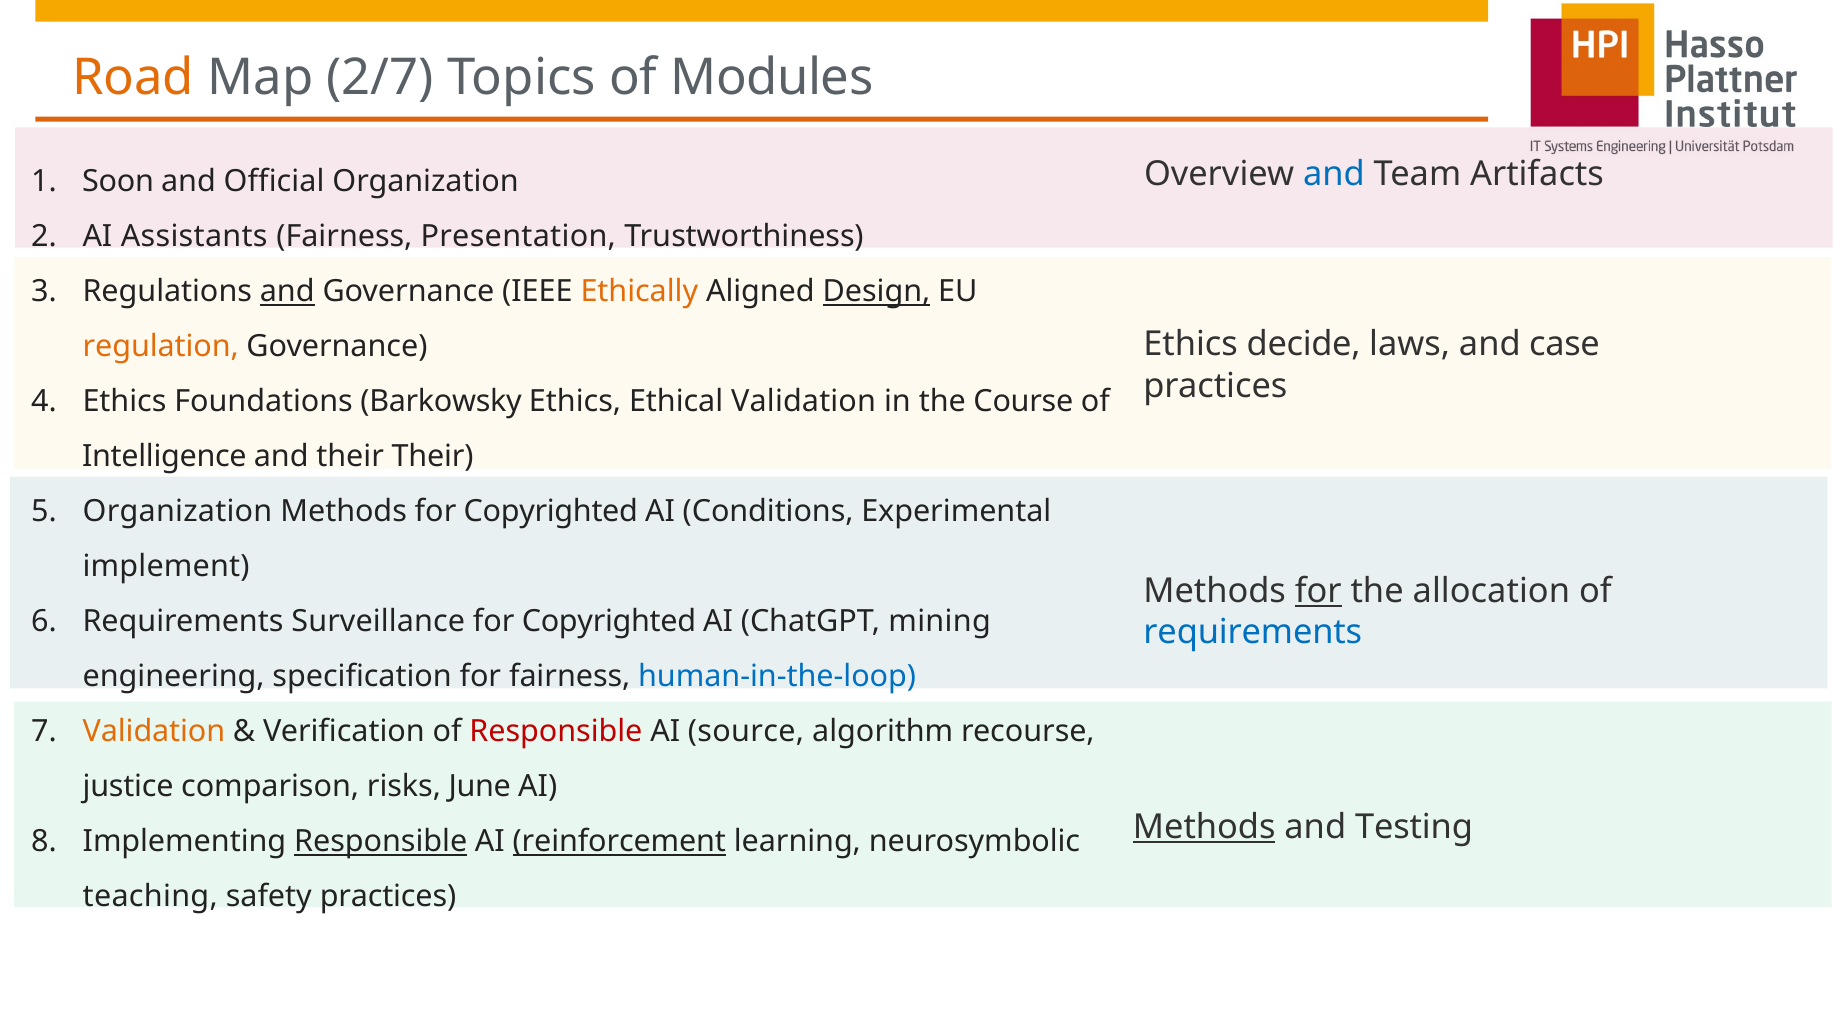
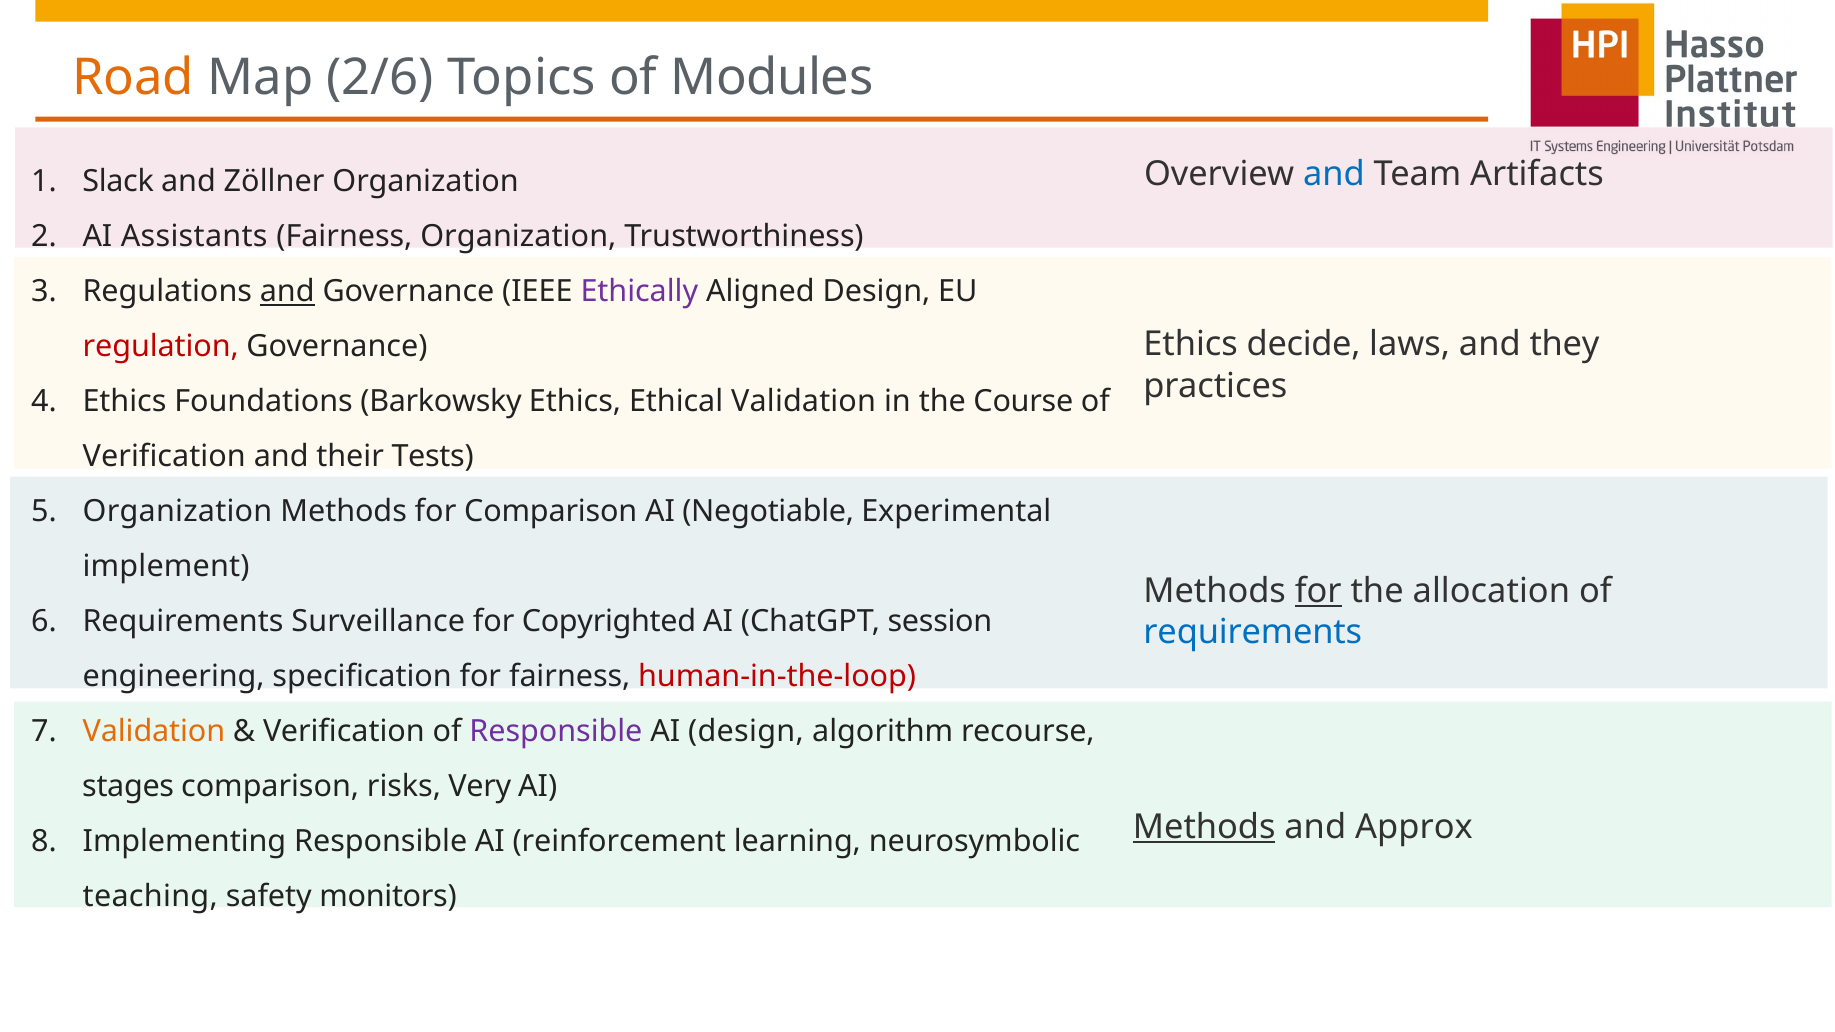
2/7: 2/7 -> 2/6
Soon: Soon -> Slack
Official: Official -> Zöllner
Fairness Presentation: Presentation -> Organization
Ethically colour: orange -> purple
Design at (876, 292) underline: present -> none
case: case -> they
regulation colour: orange -> red
Intelligence at (164, 457): Intelligence -> Verification
their Their: Their -> Tests
Methods for Copyrighted: Copyrighted -> Comparison
Conditions: Conditions -> Negotiable
mining: mining -> session
human-in-the-loop colour: blue -> red
Responsible at (556, 732) colour: red -> purple
AI source: source -> design
justice: justice -> stages
June: June -> Very
Testing: Testing -> Approx
Responsible at (381, 842) underline: present -> none
reinforcement underline: present -> none
safety practices: practices -> monitors
